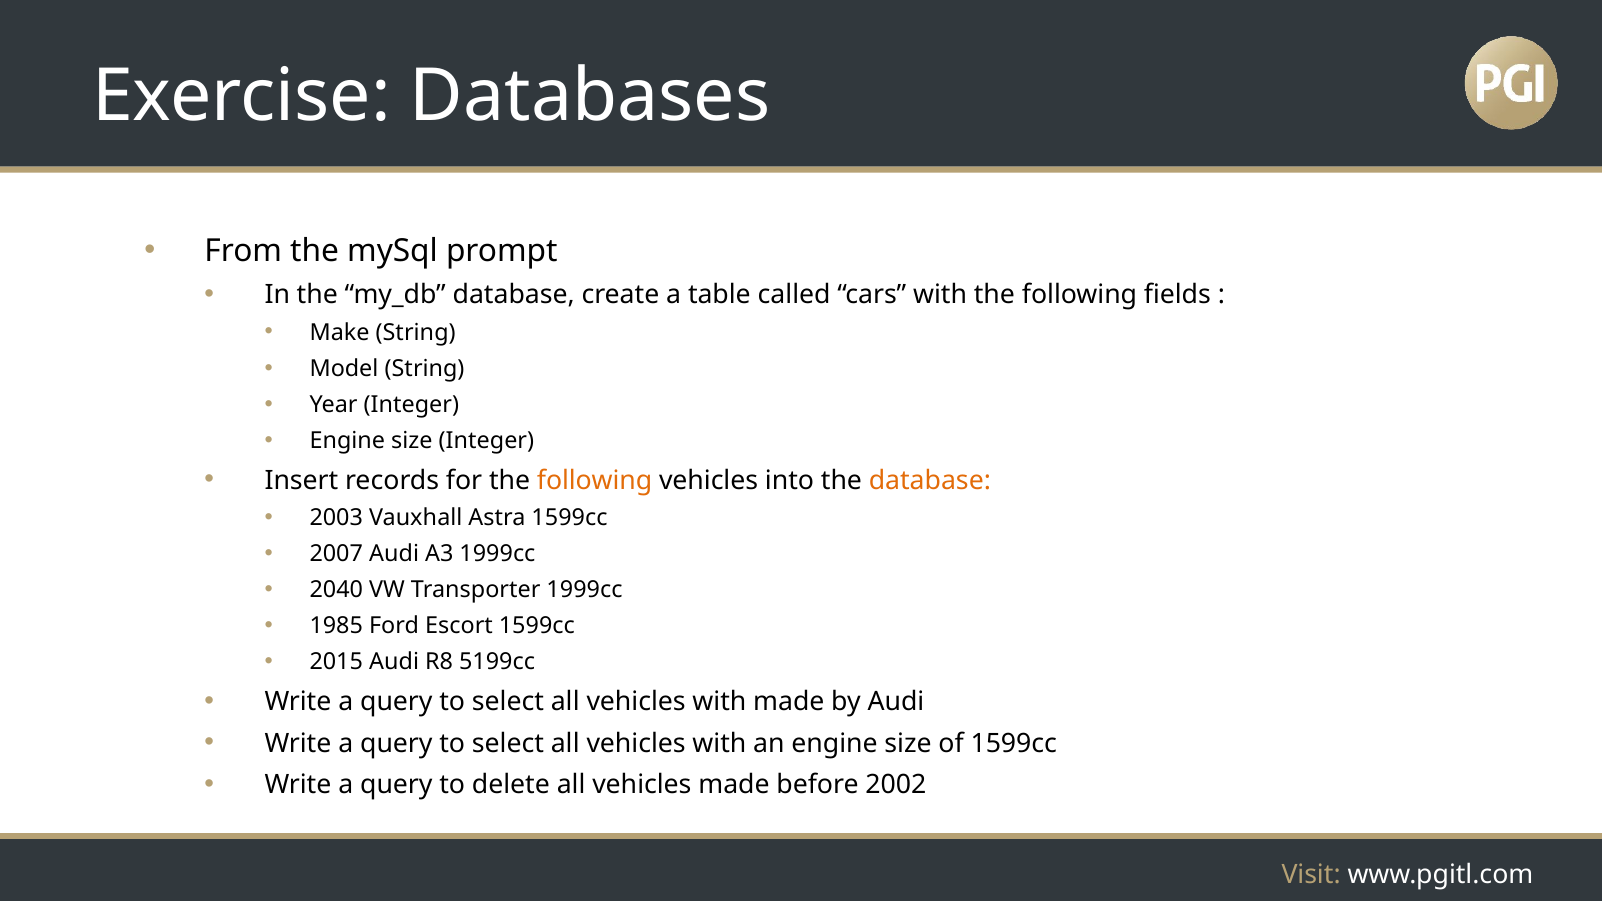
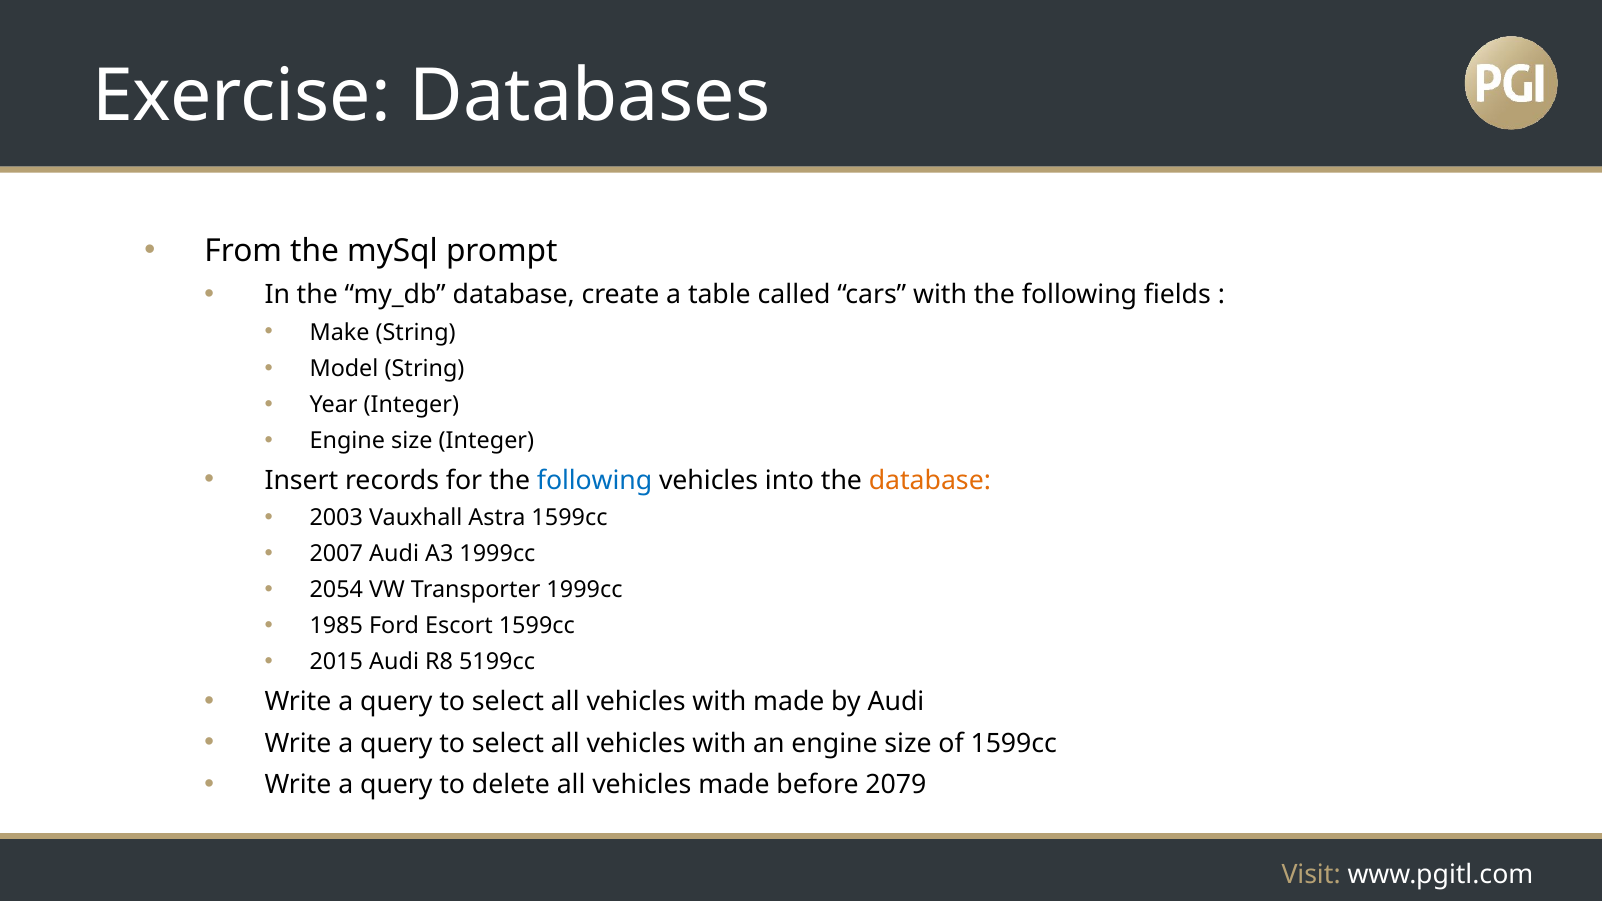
following at (595, 480) colour: orange -> blue
2040: 2040 -> 2054
2002: 2002 -> 2079
